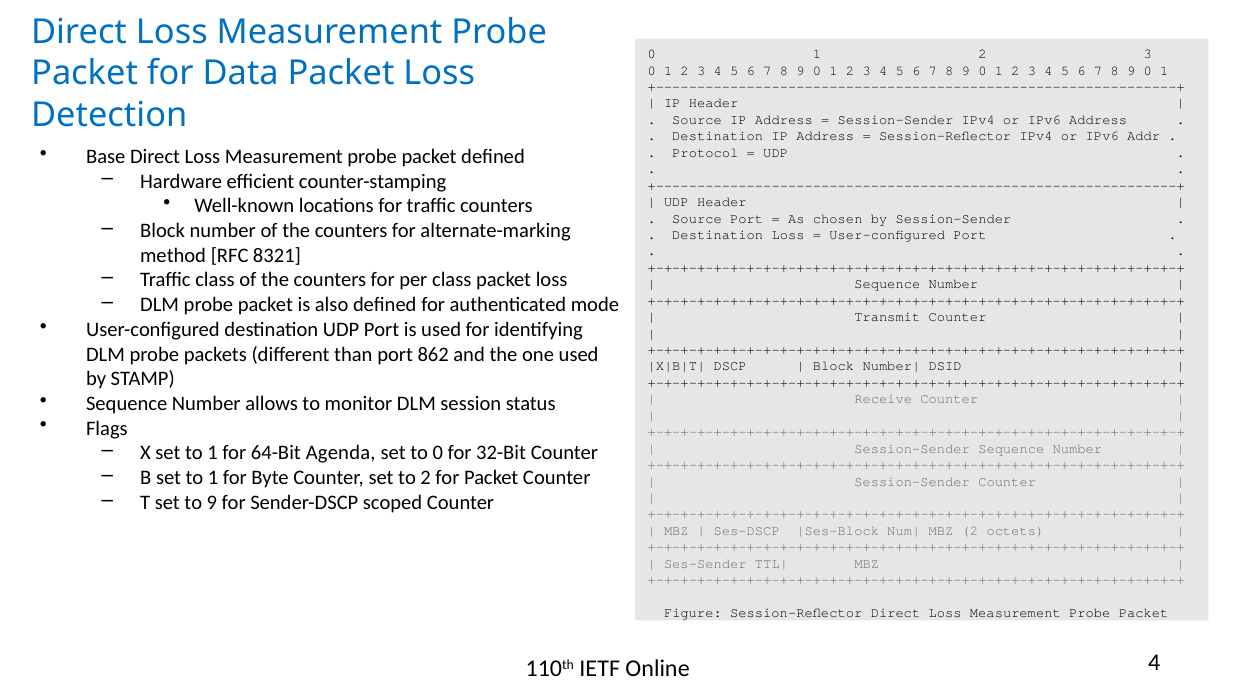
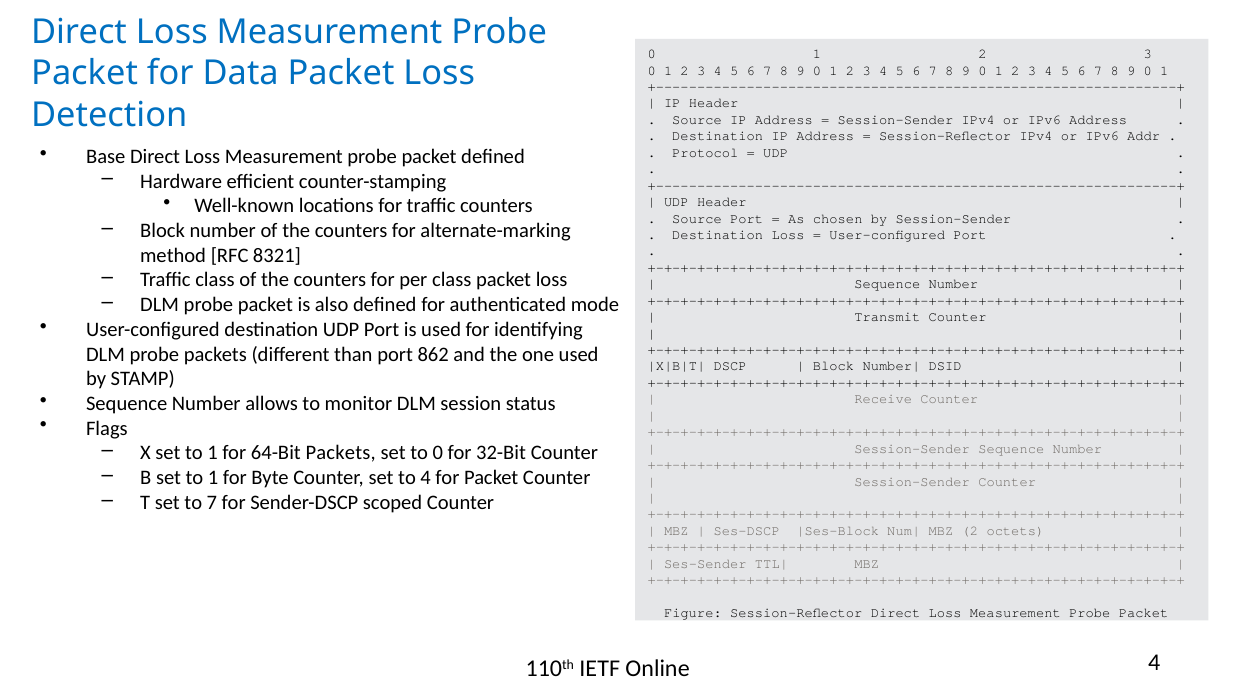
64-Bit Agenda: Agenda -> Packets
to 2: 2 -> 4
to 9: 9 -> 7
